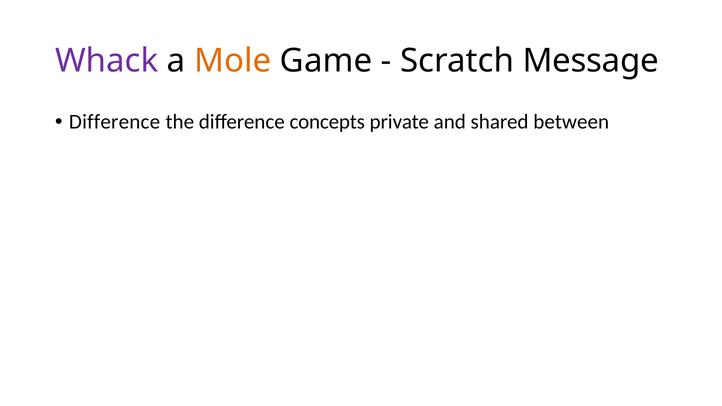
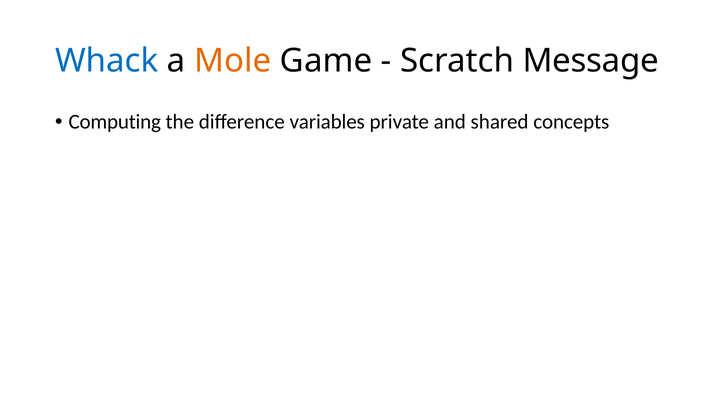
Whack colour: purple -> blue
Difference at (115, 122): Difference -> Computing
concepts: concepts -> variables
between: between -> concepts
